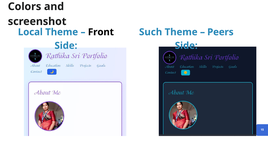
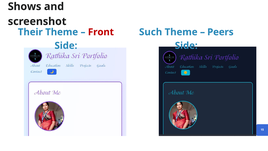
Colors: Colors -> Shows
Local: Local -> Their
Front colour: black -> red
